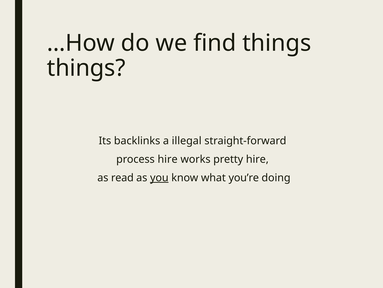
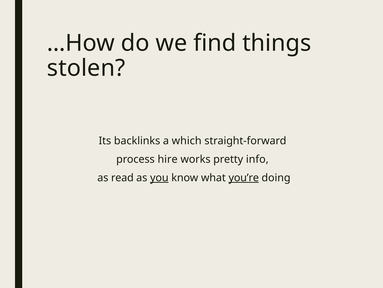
things at (86, 68): things -> stolen
illegal: illegal -> which
pretty hire: hire -> info
you’re underline: none -> present
